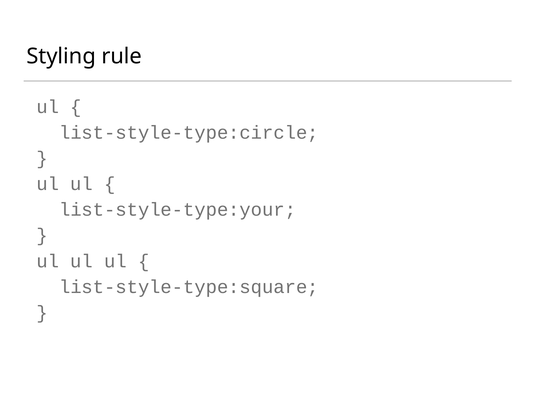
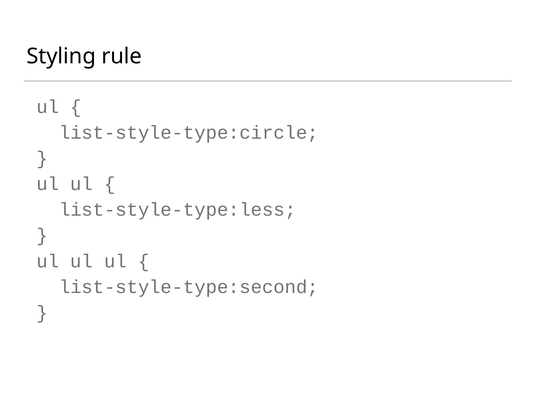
list-style-type:your: list-style-type:your -> list-style-type:less
list-style-type:square: list-style-type:square -> list-style-type:second
